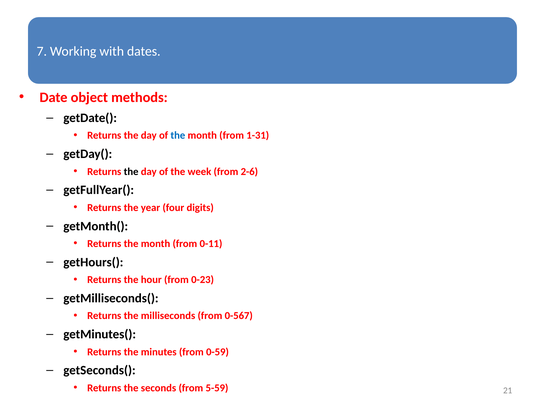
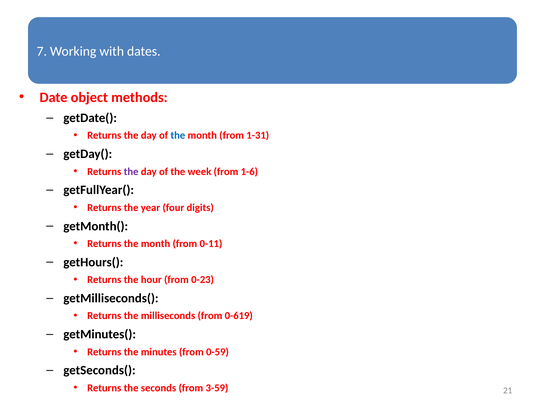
the at (131, 171) colour: black -> purple
2-6: 2-6 -> 1-6
0-567: 0-567 -> 0-619
5-59: 5-59 -> 3-59
